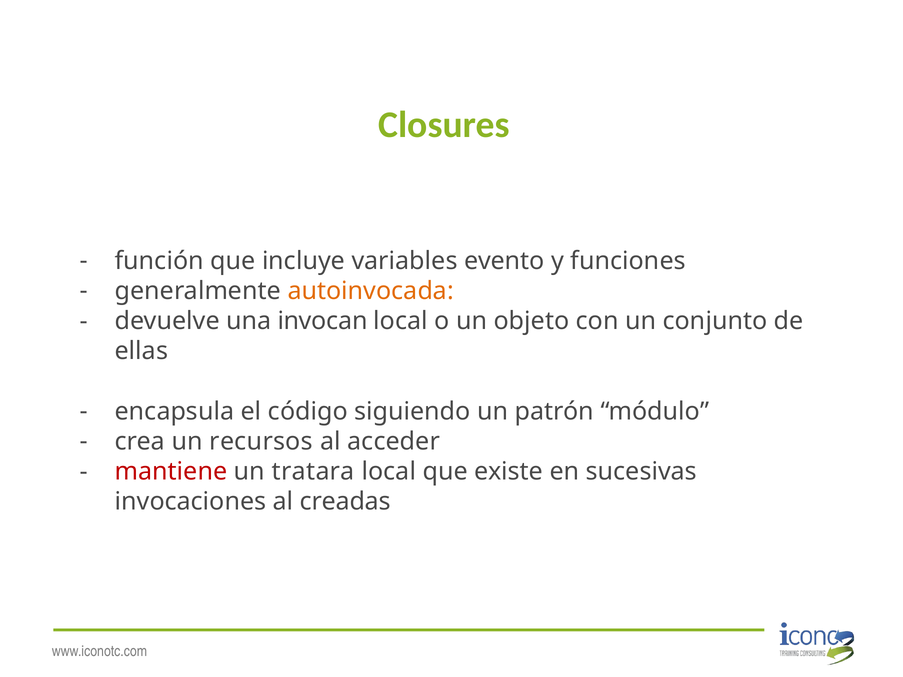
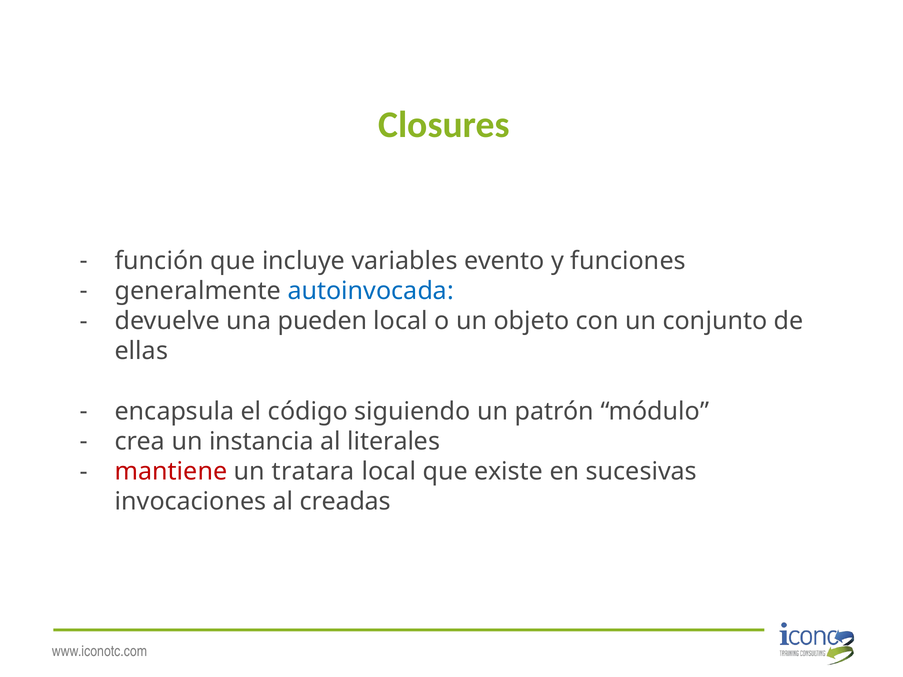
autoinvocada colour: orange -> blue
invocan: invocan -> pueden
recursos: recursos -> instancia
acceder: acceder -> literales
